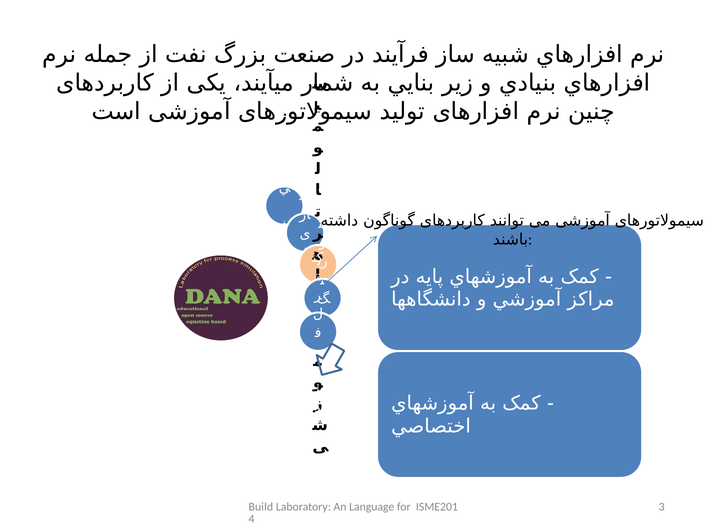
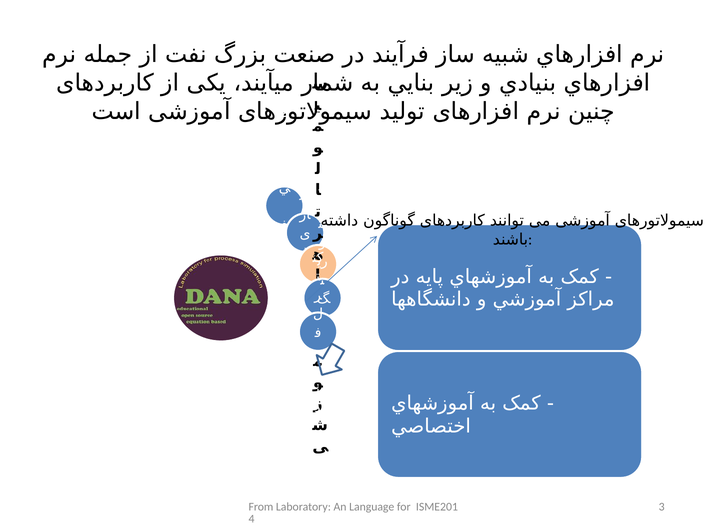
Build: Build -> From
